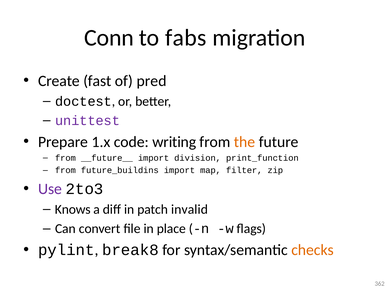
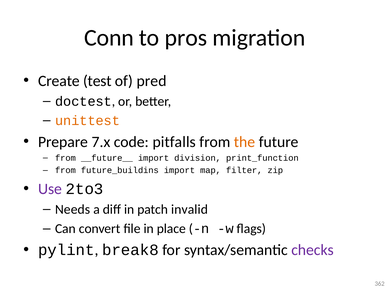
fabs: fabs -> pros
fast: fast -> test
unittest colour: purple -> orange
1.x: 1.x -> 7.x
writing: writing -> pitfalls
Knows: Knows -> Needs
checks colour: orange -> purple
